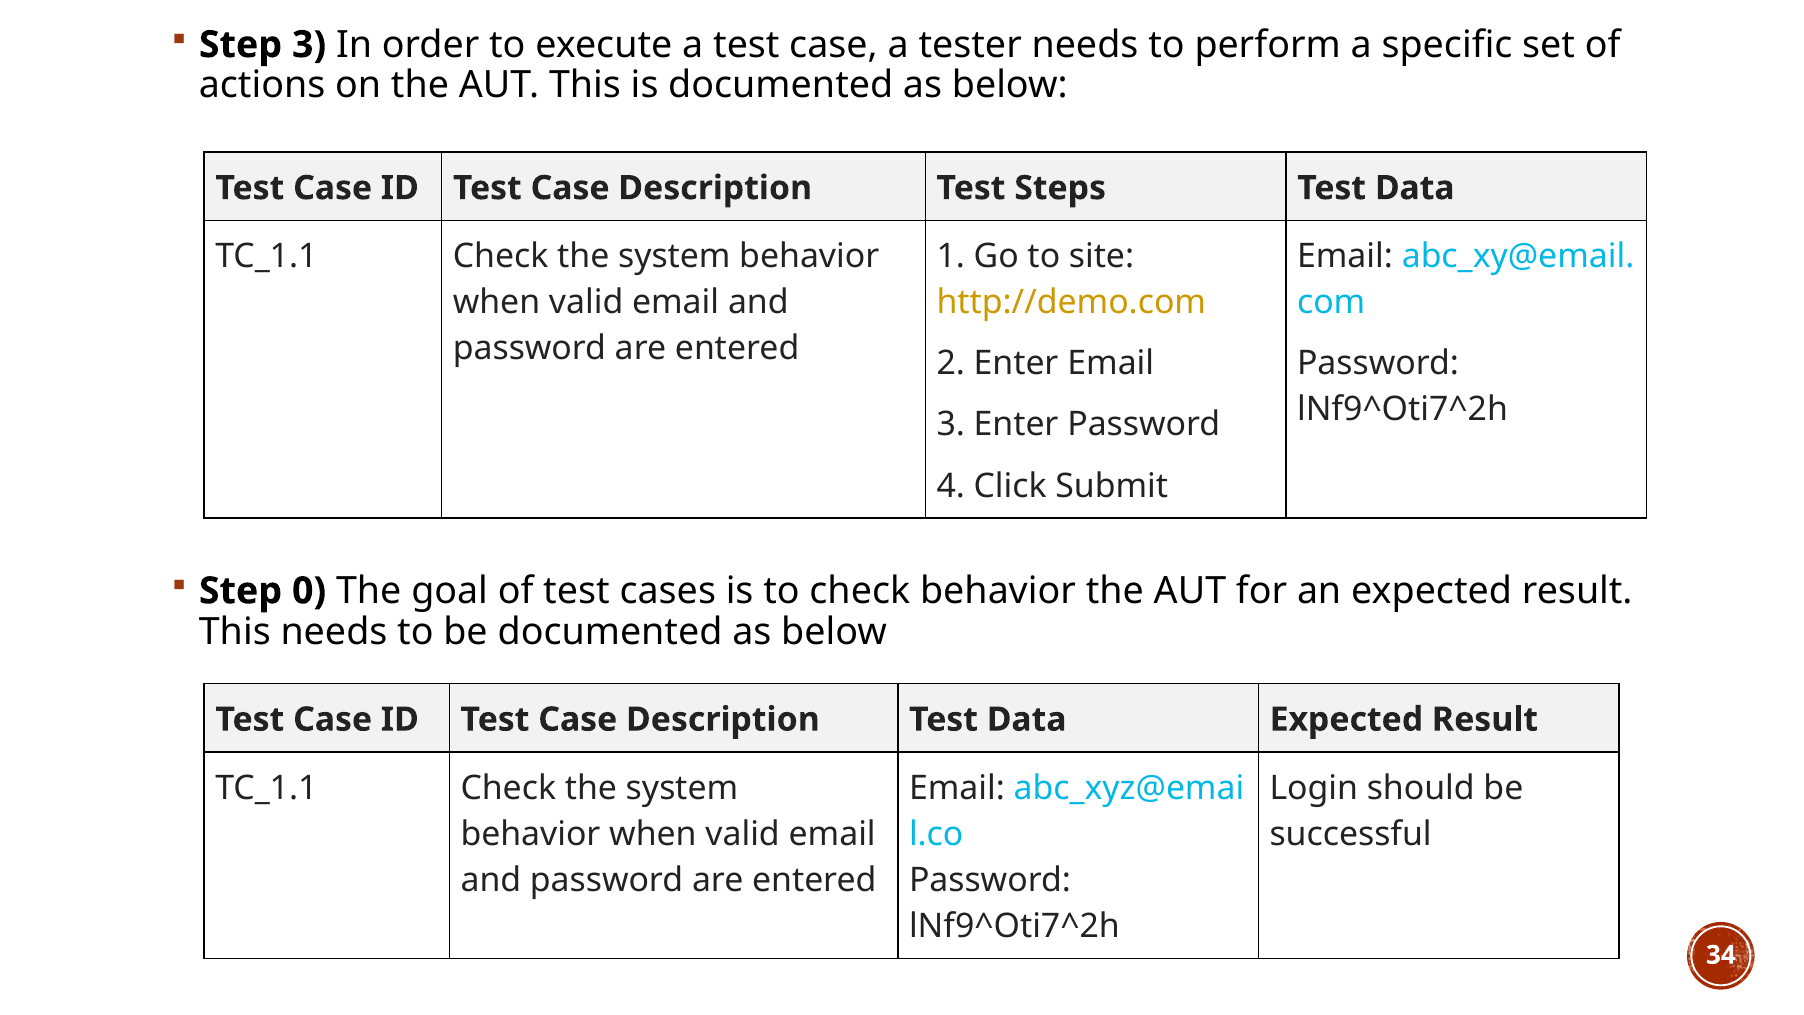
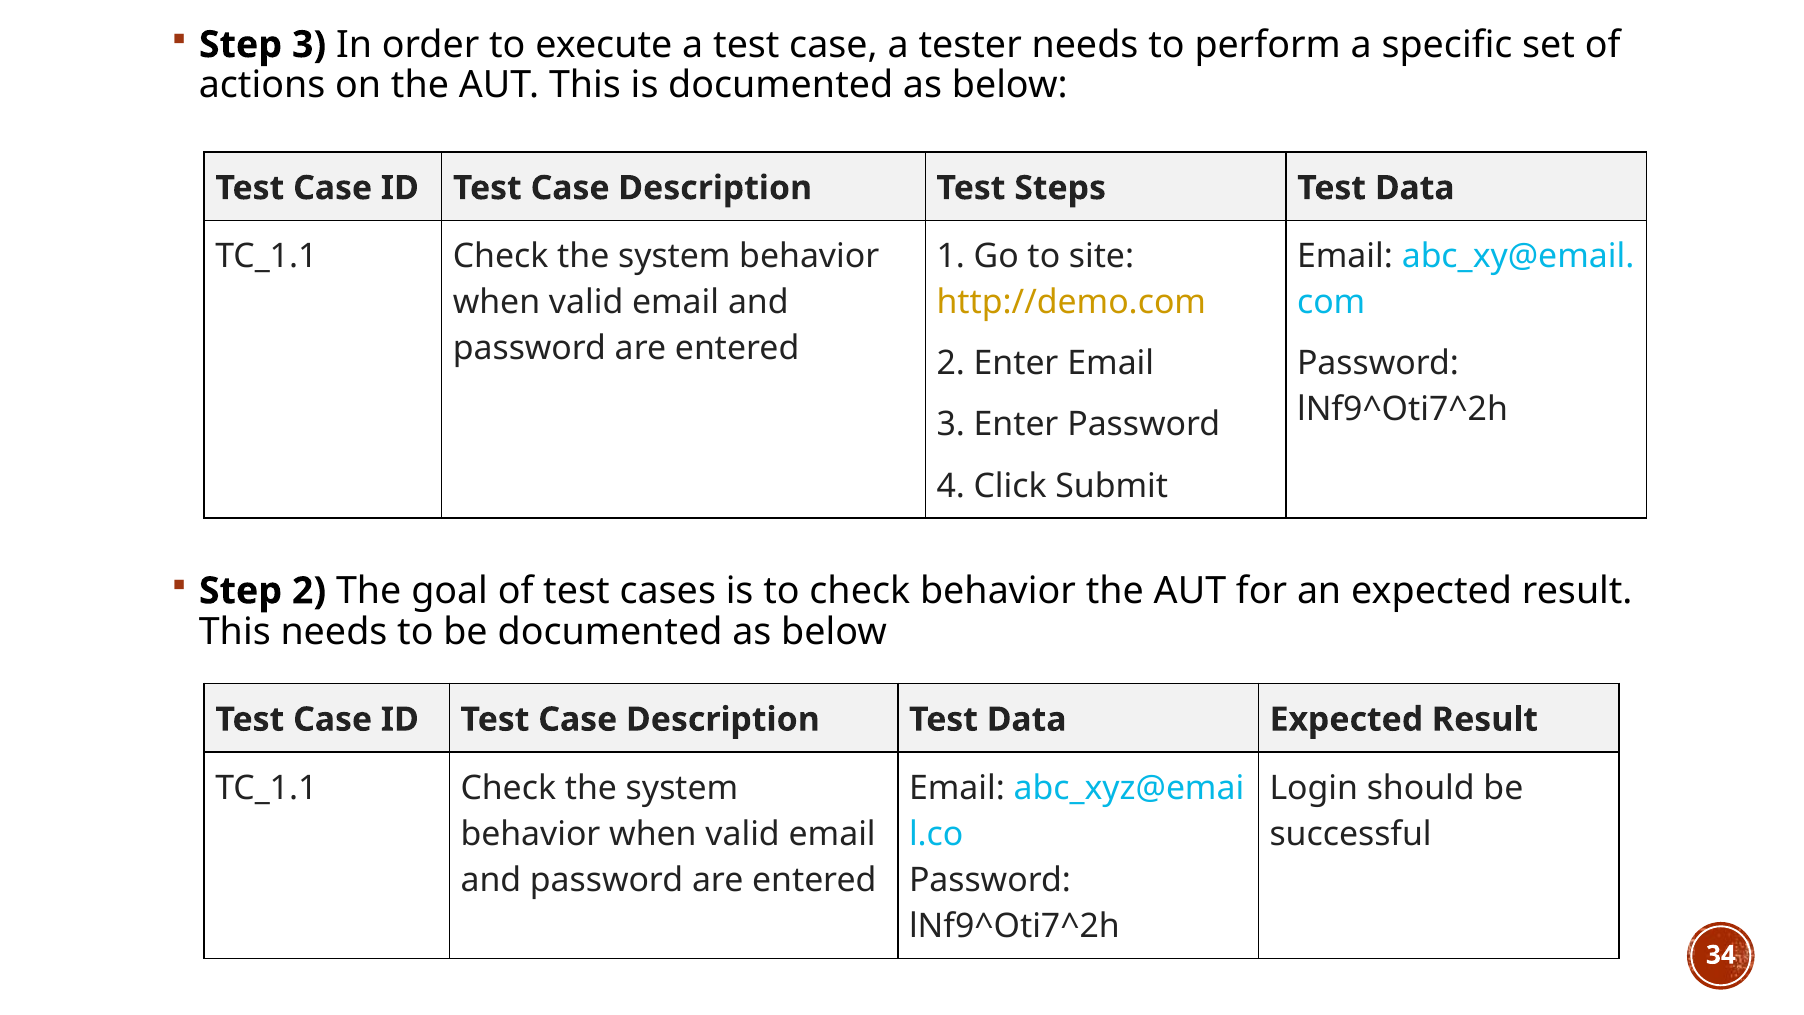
Step 0: 0 -> 2
